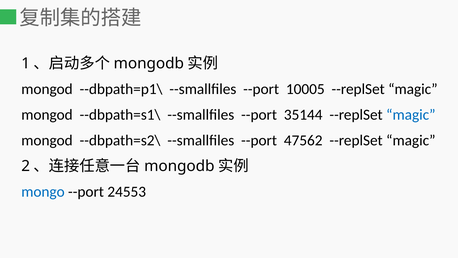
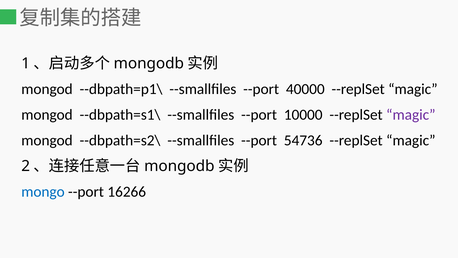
10005: 10005 -> 40000
35144: 35144 -> 10000
magic at (411, 115) colour: blue -> purple
47562: 47562 -> 54736
24553: 24553 -> 16266
